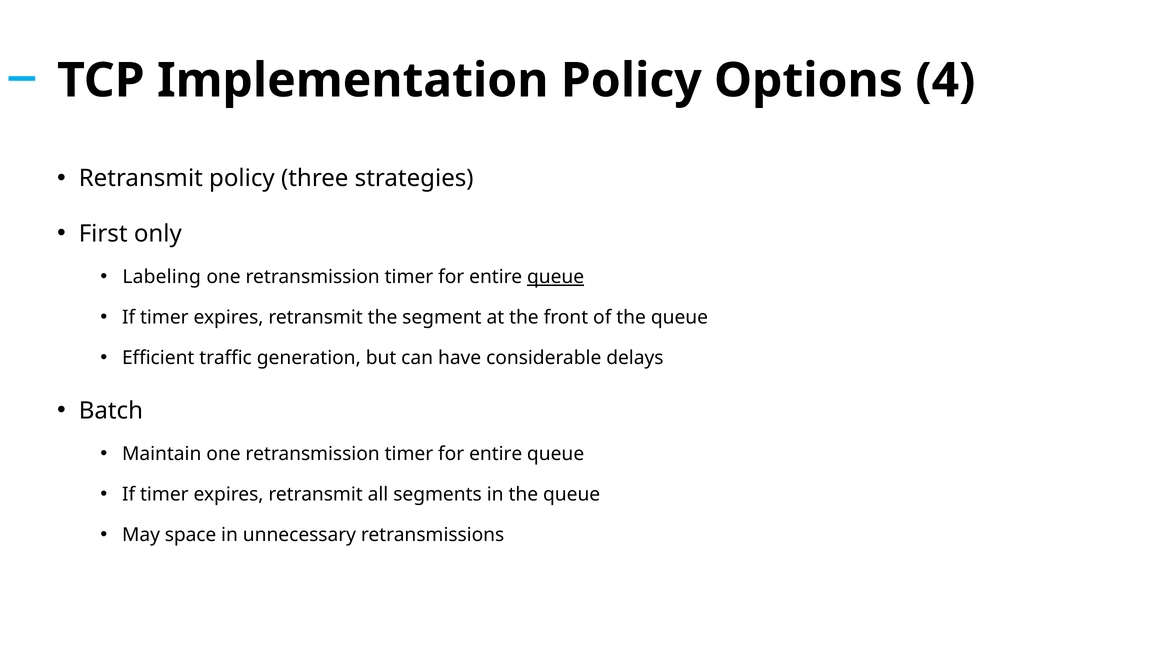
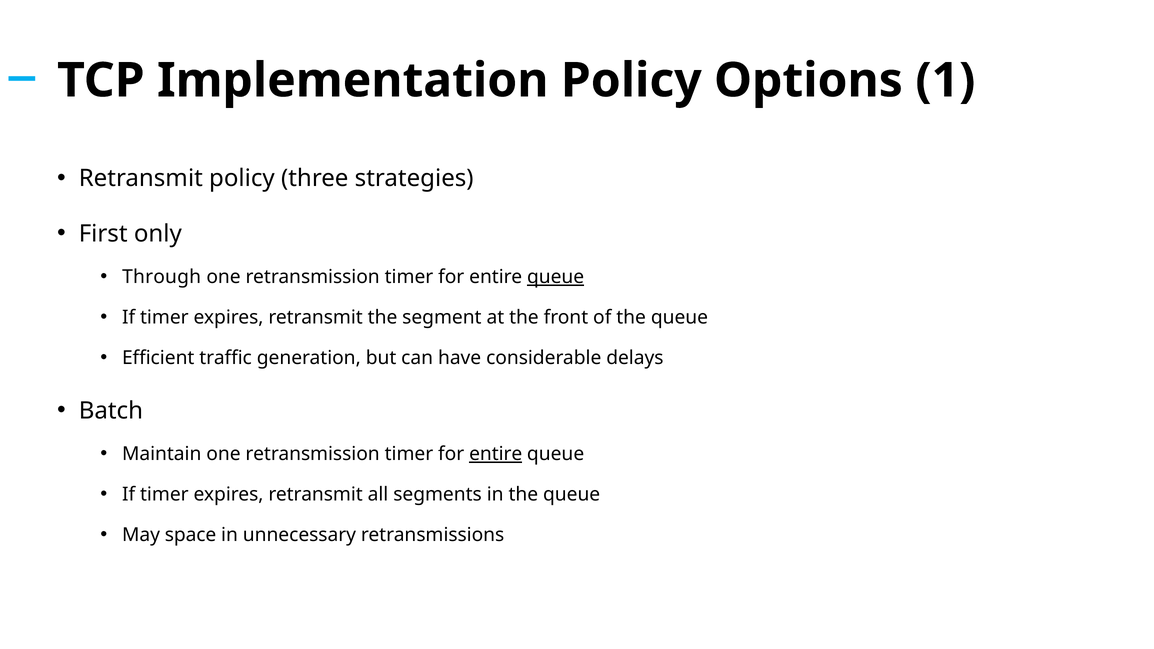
4: 4 -> 1
Labeling: Labeling -> Through
entire at (496, 454) underline: none -> present
